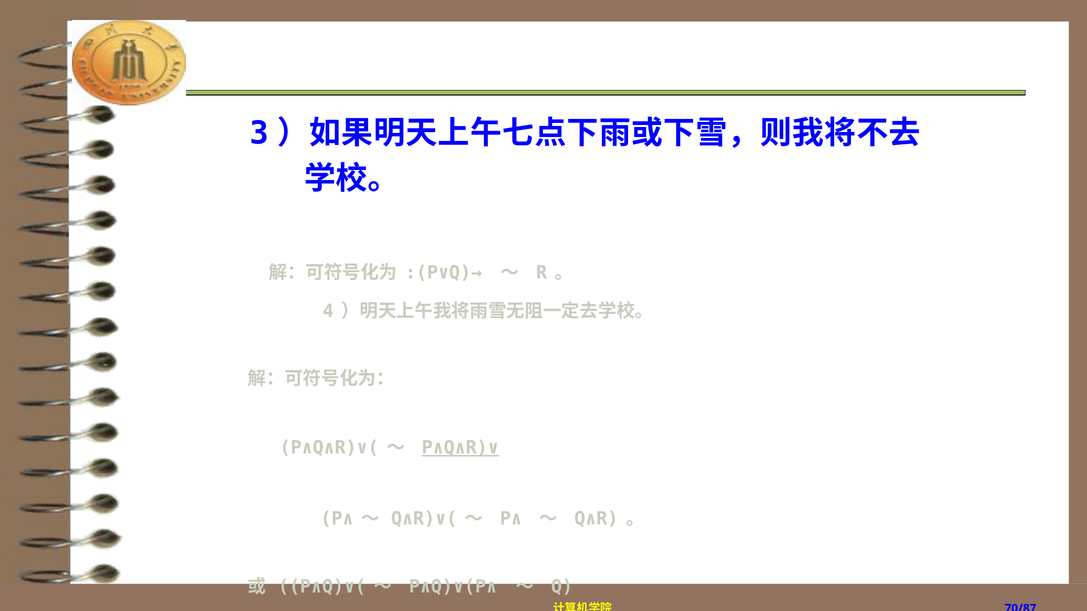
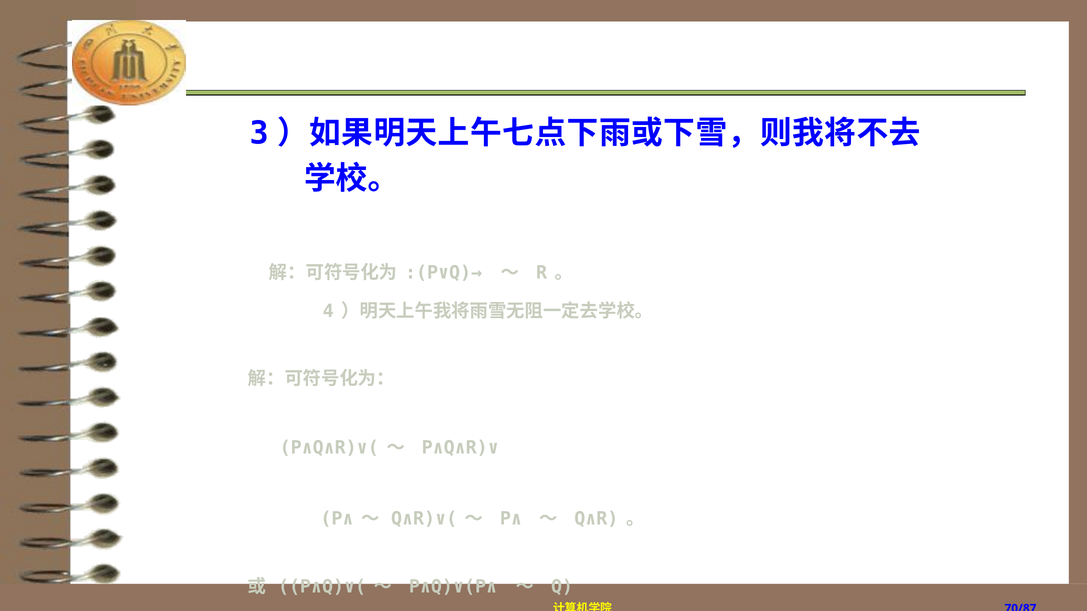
P∧Q∧R)∨ underline: present -> none
